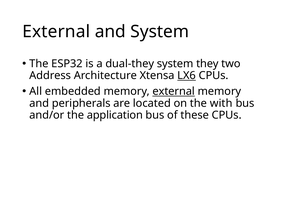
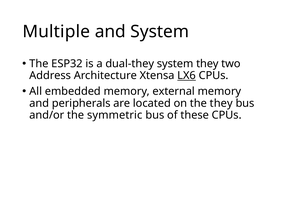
External at (56, 32): External -> Multiple
external at (174, 91) underline: present -> none
the with: with -> they
application: application -> symmetric
